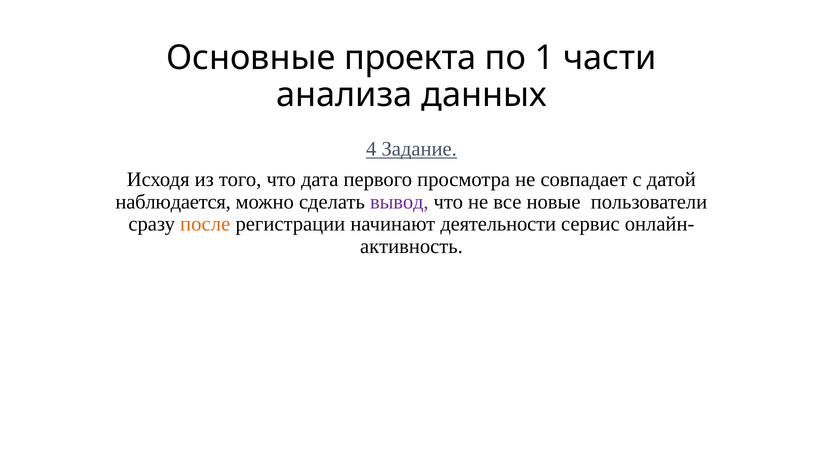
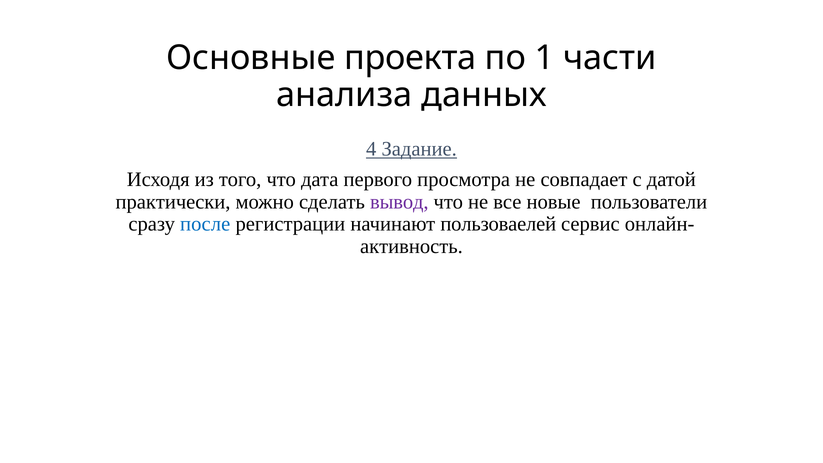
наблюдается: наблюдается -> практически
после colour: orange -> blue
деятельности: деятельности -> пользоваелей
